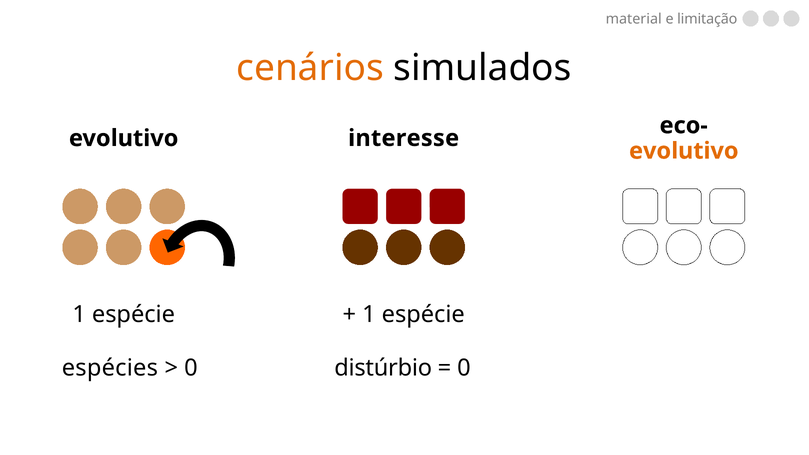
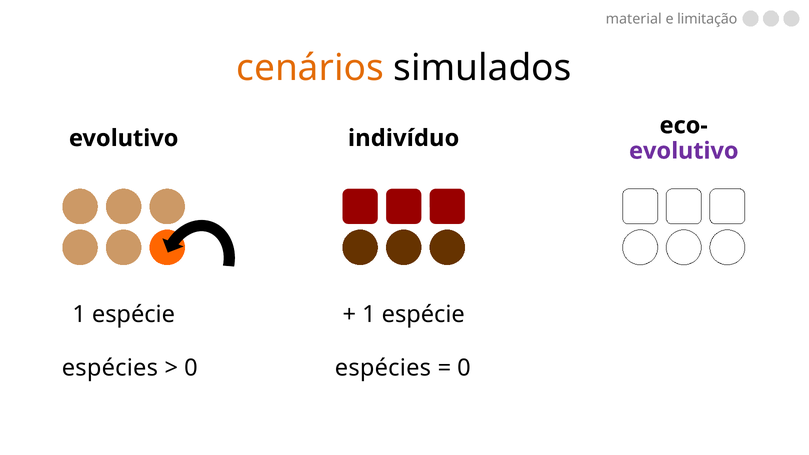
interesse: interesse -> indivíduo
evolutivo at (684, 151) colour: orange -> purple
0 distúrbio: distúrbio -> espécies
